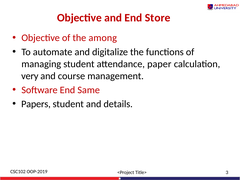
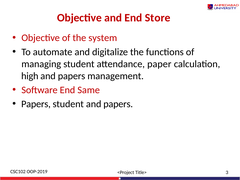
among: among -> system
very: very -> high
course at (71, 76): course -> papers
student and details: details -> papers
